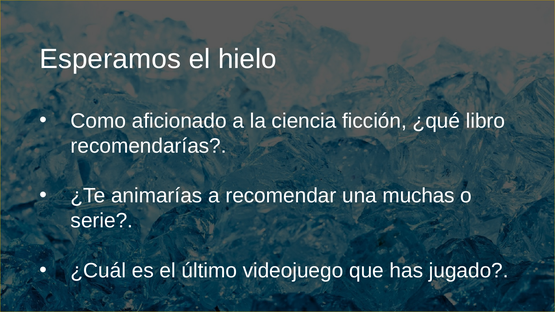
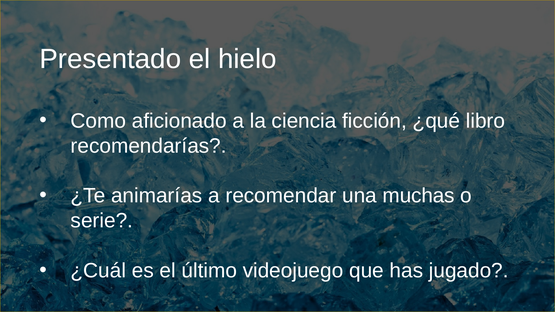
Esperamos: Esperamos -> Presentado
